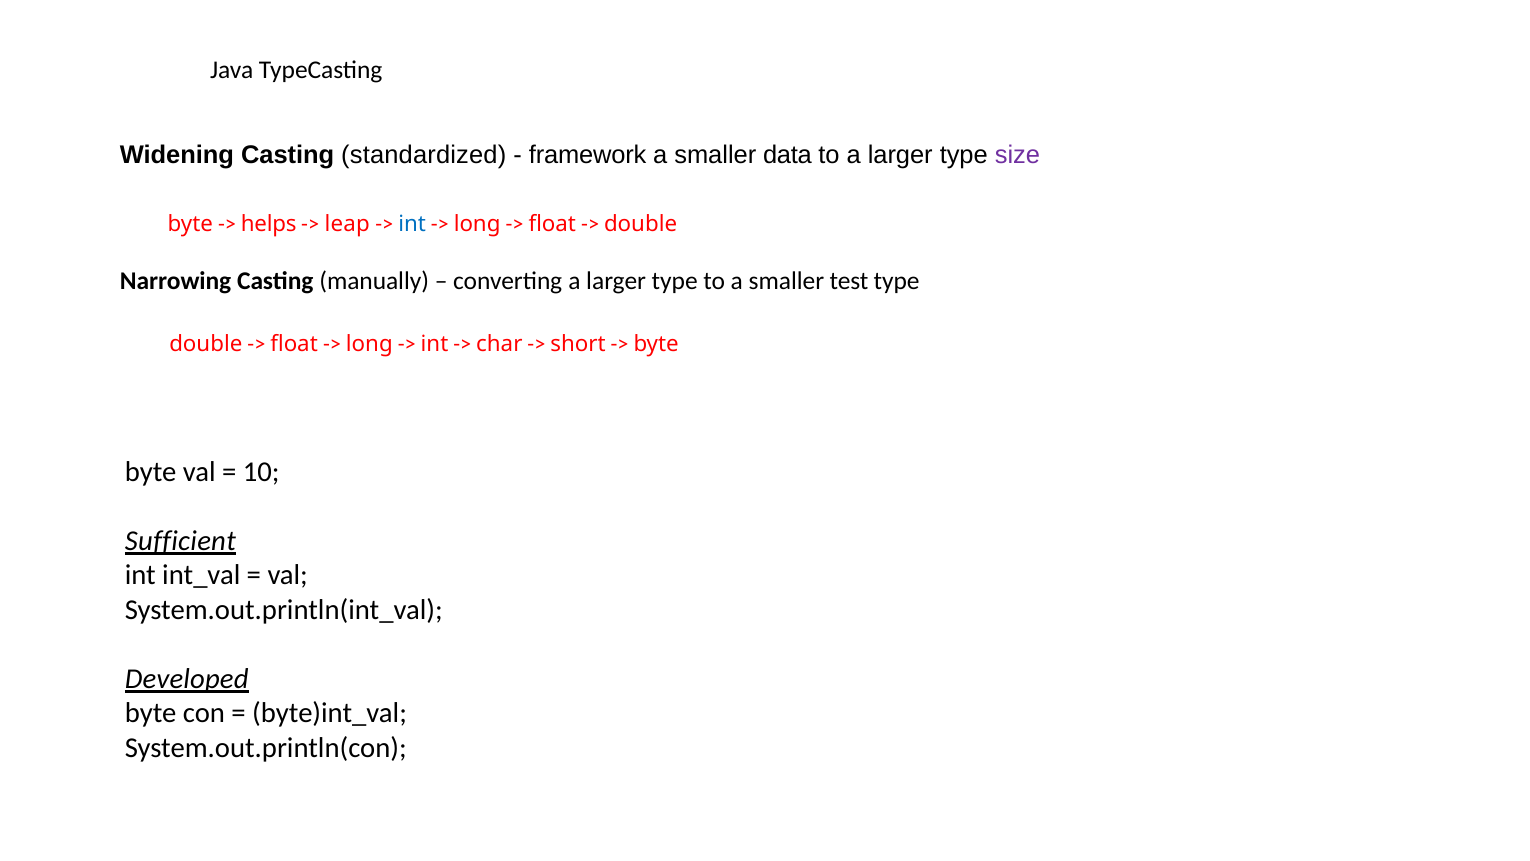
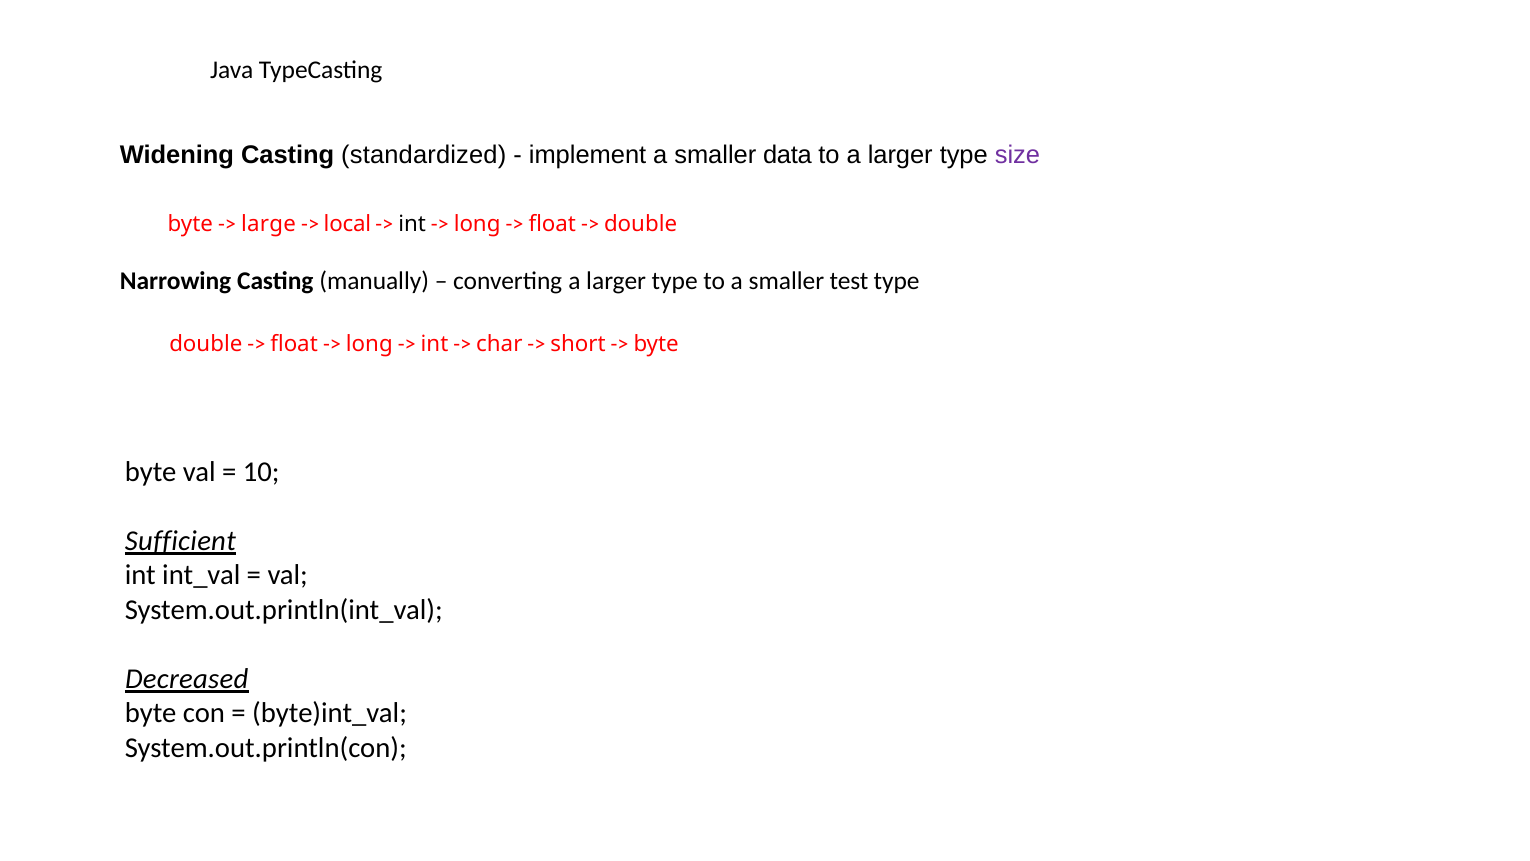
framework: framework -> implement
helps: helps -> large
leap: leap -> local
int at (412, 224) colour: blue -> black
Developed: Developed -> Decreased
